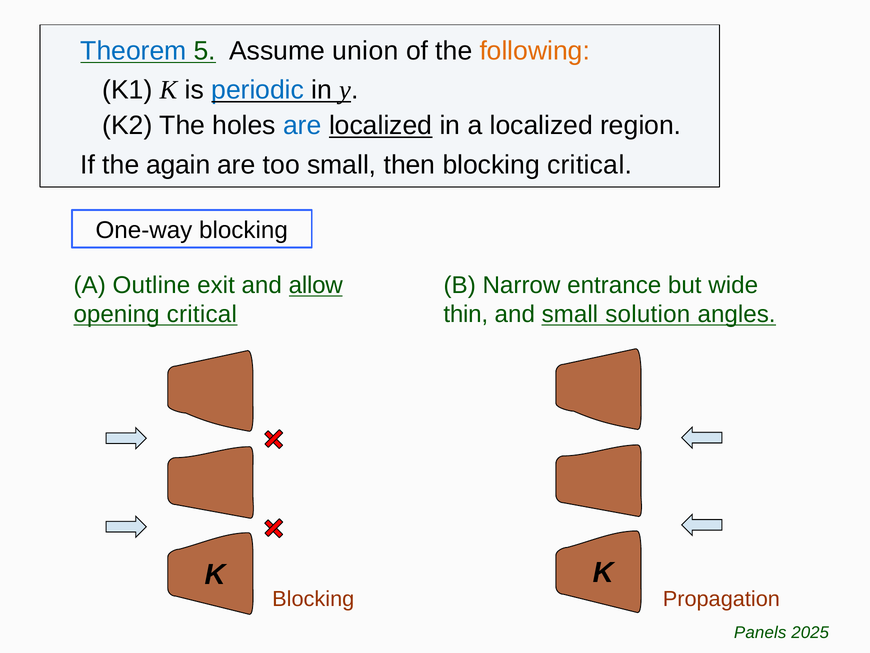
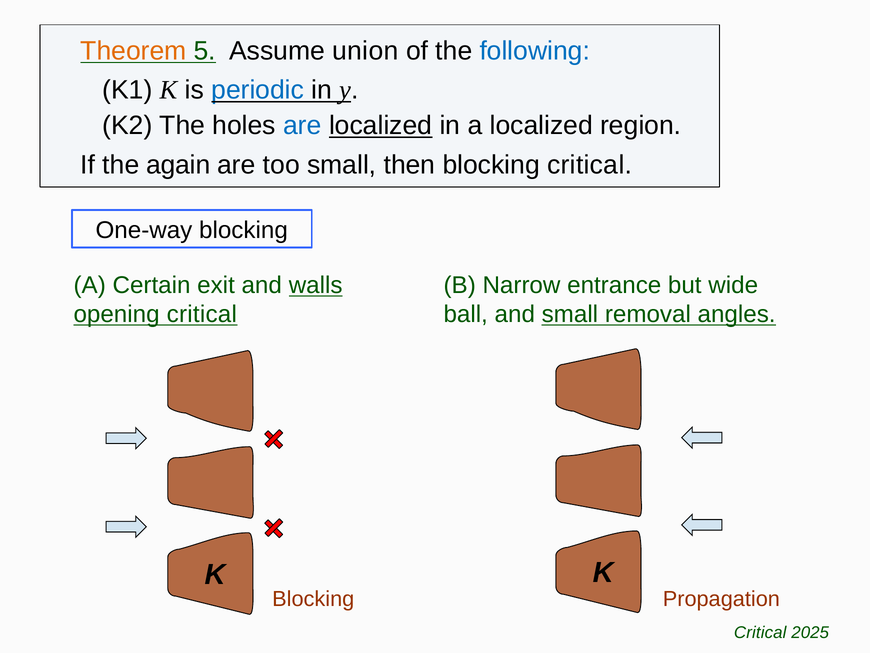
Theorem colour: blue -> orange
following colour: orange -> blue
Outline: Outline -> Certain
allow: allow -> walls
thin: thin -> ball
solution: solution -> removal
Panels at (760, 632): Panels -> Critical
